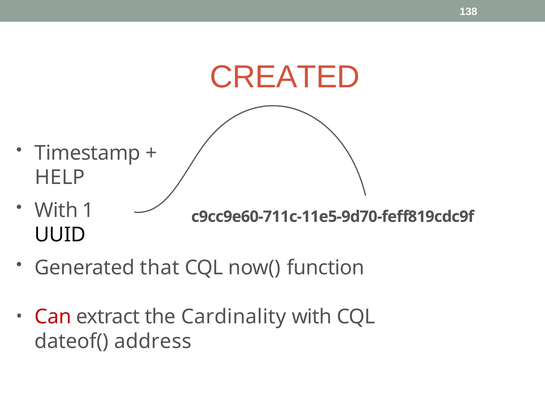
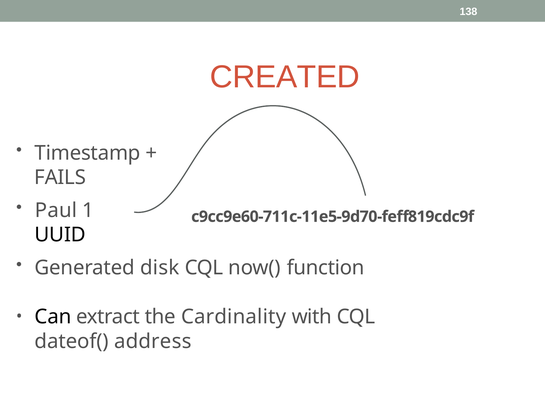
HELP: HELP -> FAILS
With at (56, 210): With -> Paul
that: that -> disk
Can colour: red -> black
